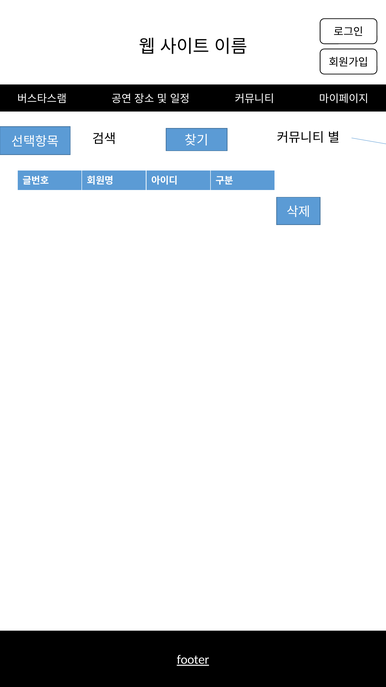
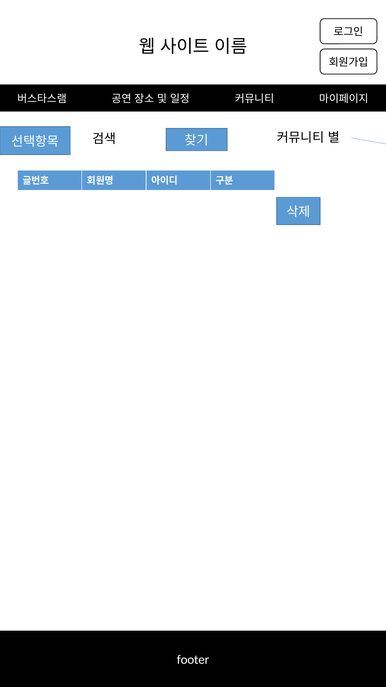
footer underline: present -> none
